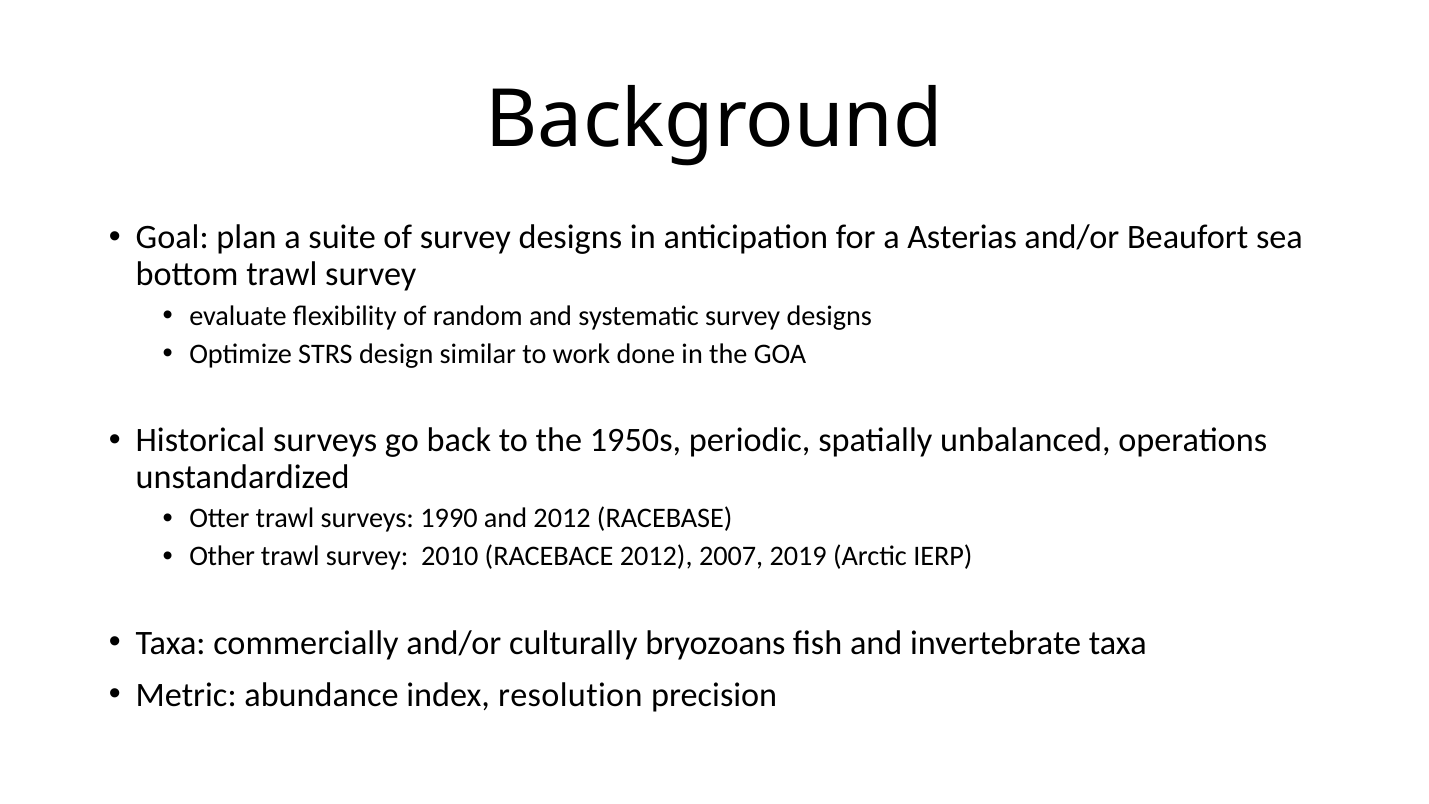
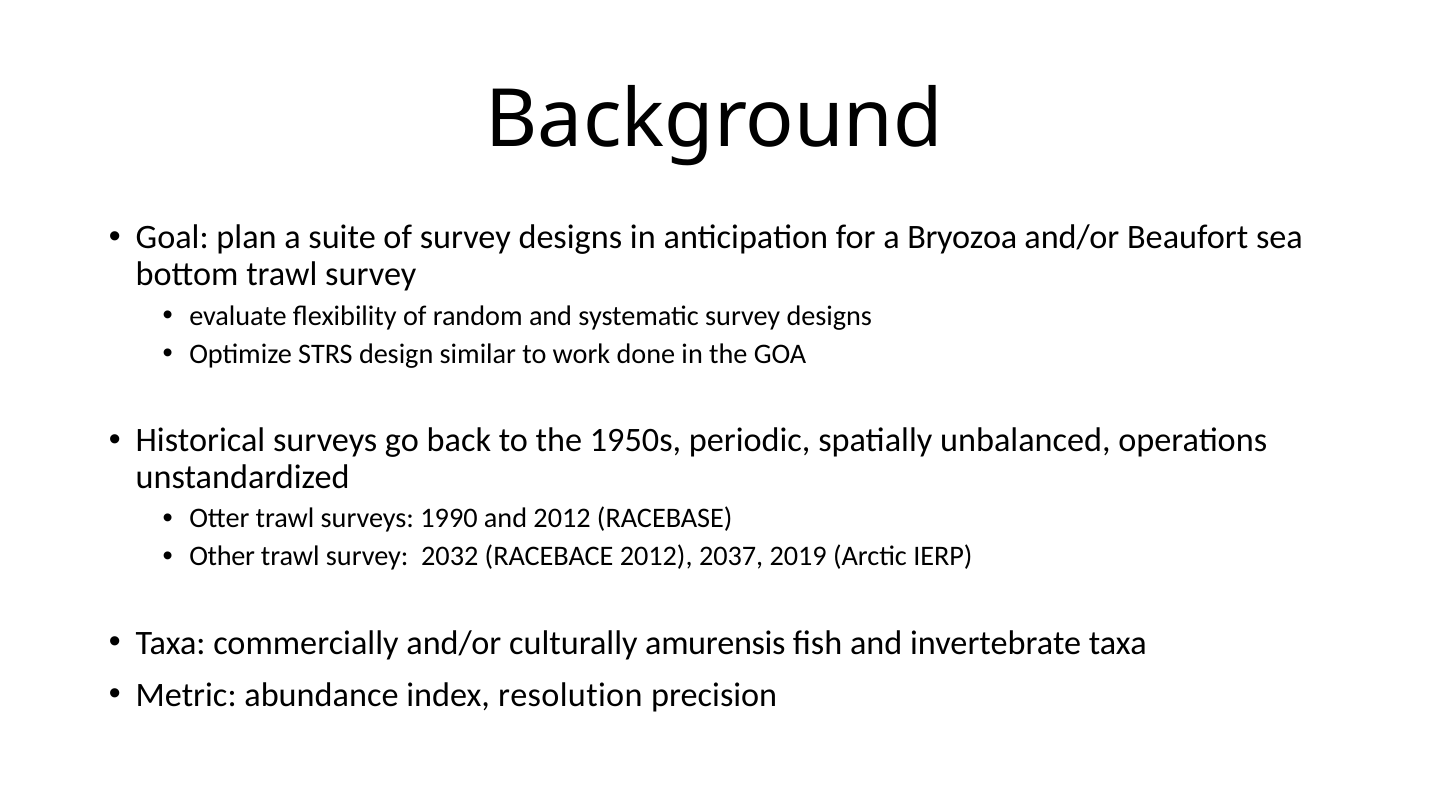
Asterias: Asterias -> Bryozoa
2010: 2010 -> 2032
2007: 2007 -> 2037
bryozoans: bryozoans -> amurensis
